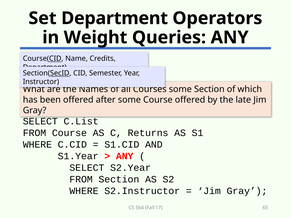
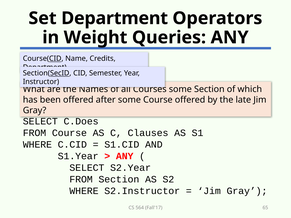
C.List: C.List -> C.Does
Returns: Returns -> Clauses
